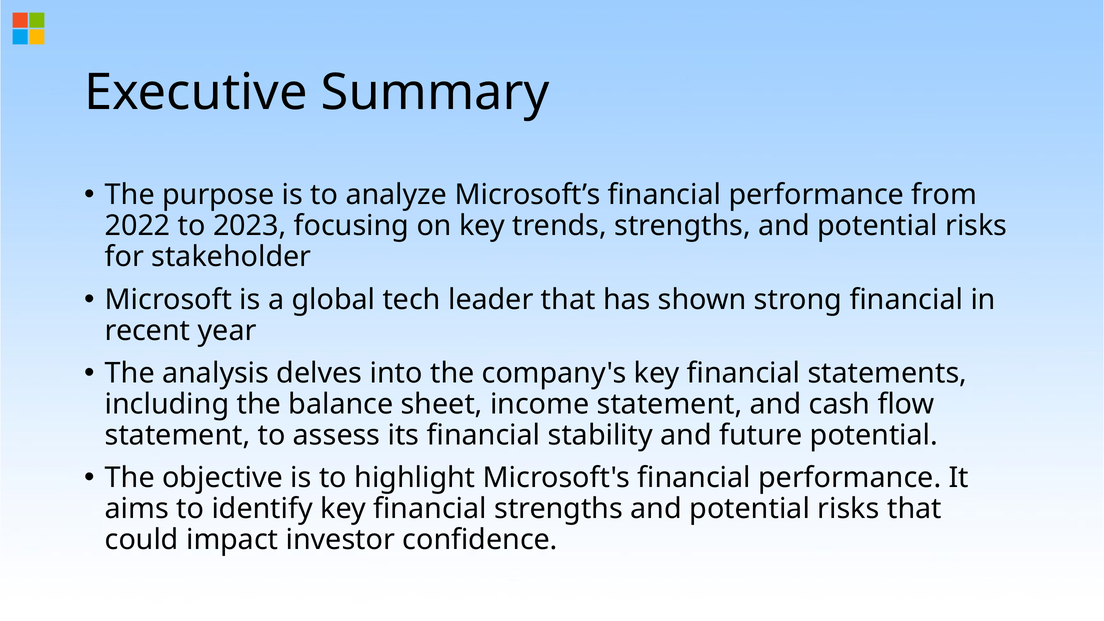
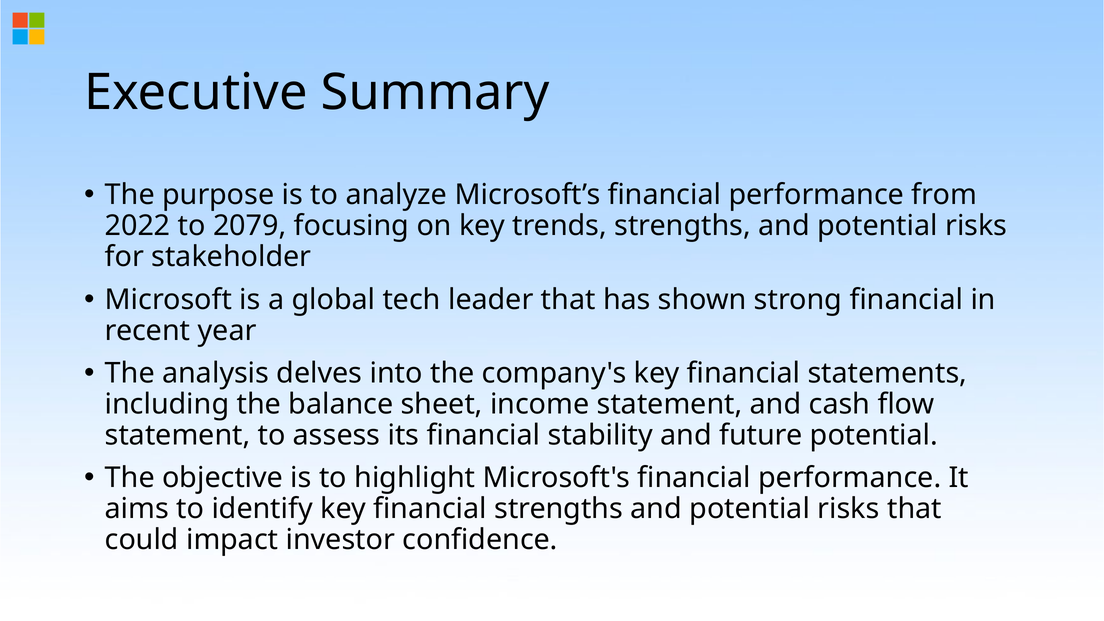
2023: 2023 -> 2079
